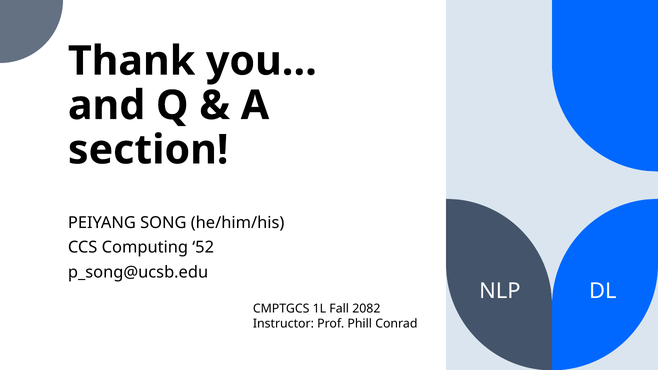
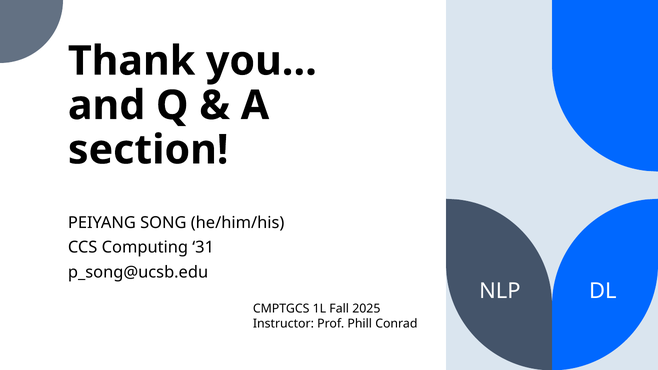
52: 52 -> 31
2082: 2082 -> 2025
